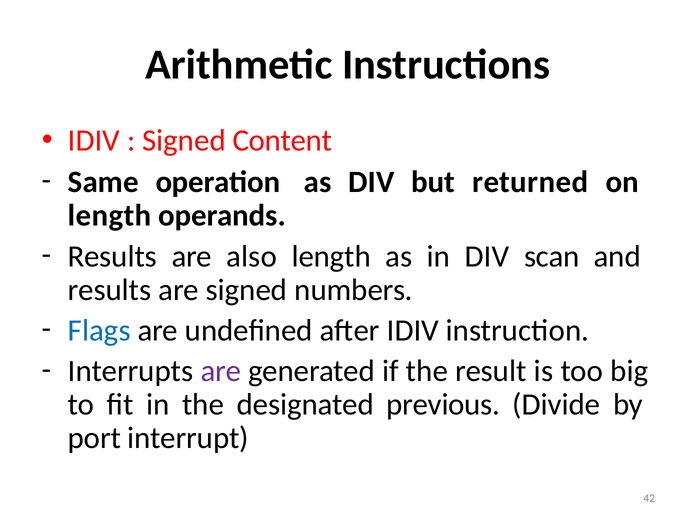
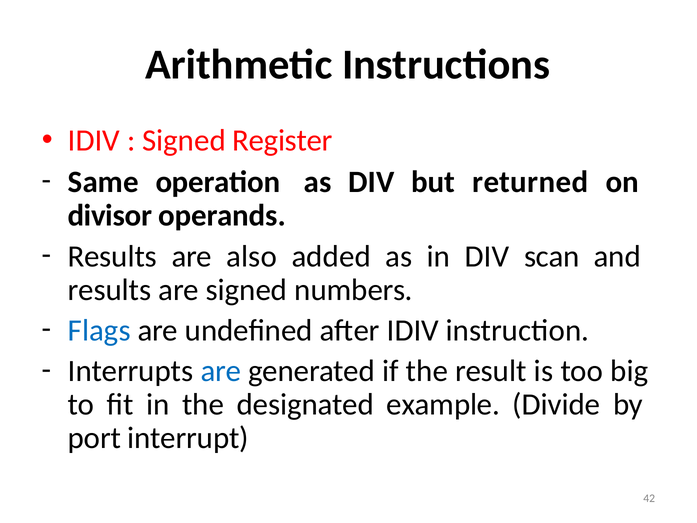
Content: Content -> Register
length at (110, 215): length -> divisor
also length: length -> added
are at (221, 371) colour: purple -> blue
previous: previous -> example
